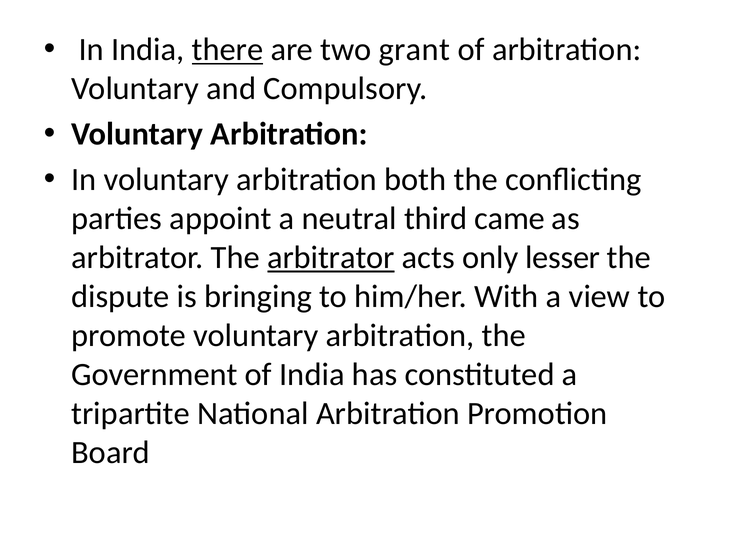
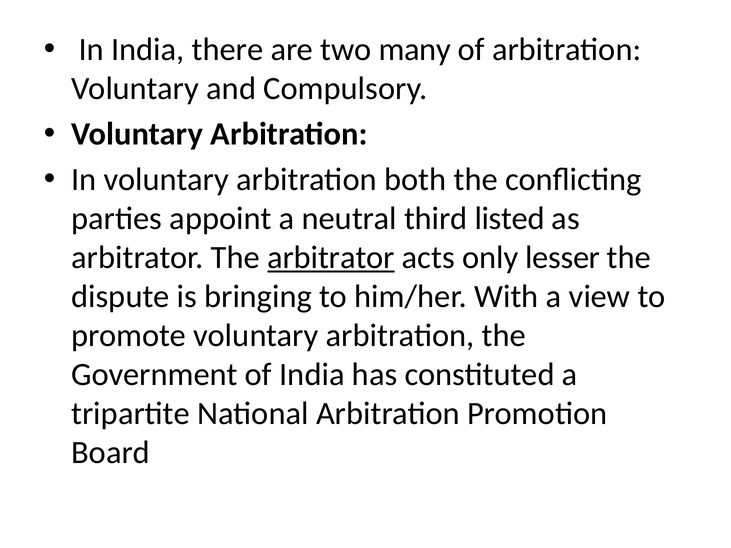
there underline: present -> none
grant: grant -> many
came: came -> listed
